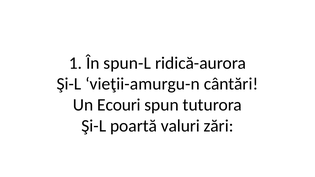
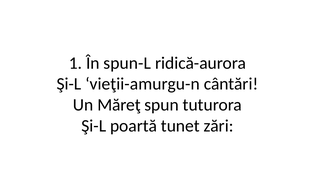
Ecouri: Ecouri -> Măreţ
valuri: valuri -> tunet
